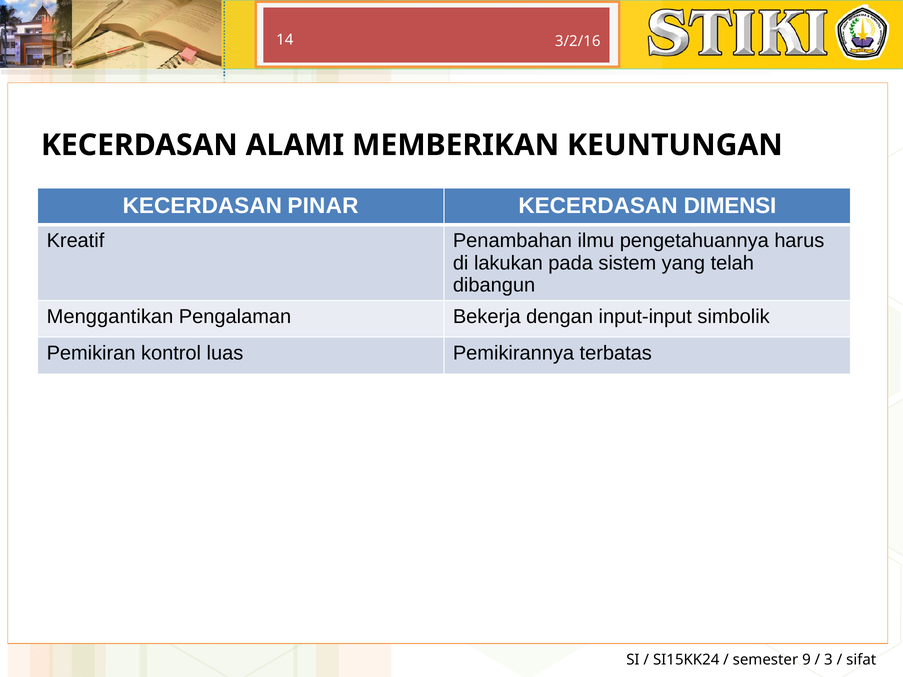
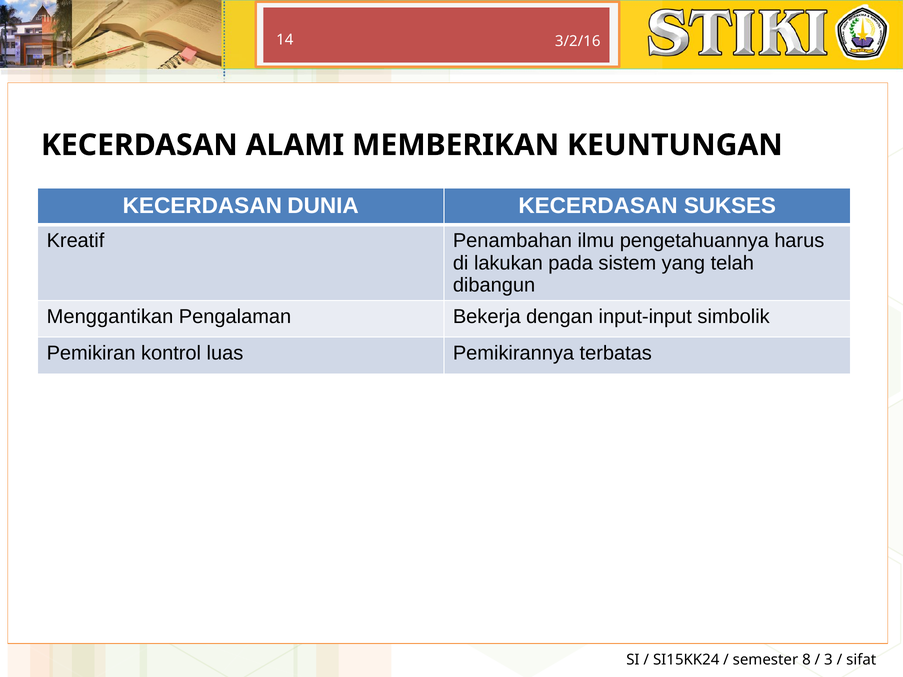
PINAR: PINAR -> DUNIA
DIMENSI: DIMENSI -> SUKSES
9: 9 -> 8
